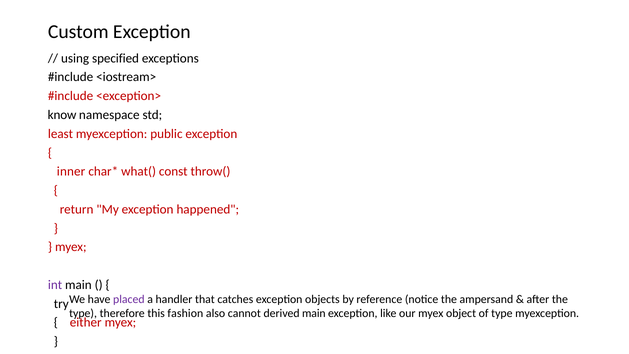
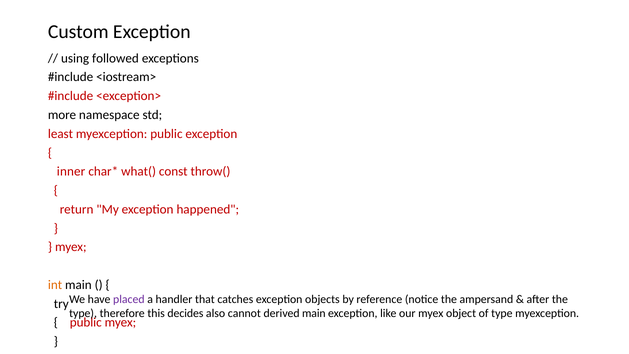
specified: specified -> followed
know: know -> more
int colour: purple -> orange
fashion: fashion -> decides
either at (86, 322): either -> public
